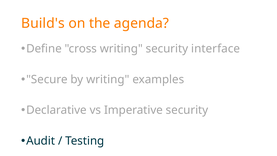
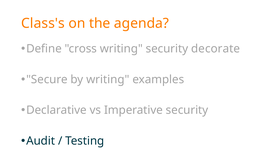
Build's: Build's -> Class's
interface: interface -> decorate
